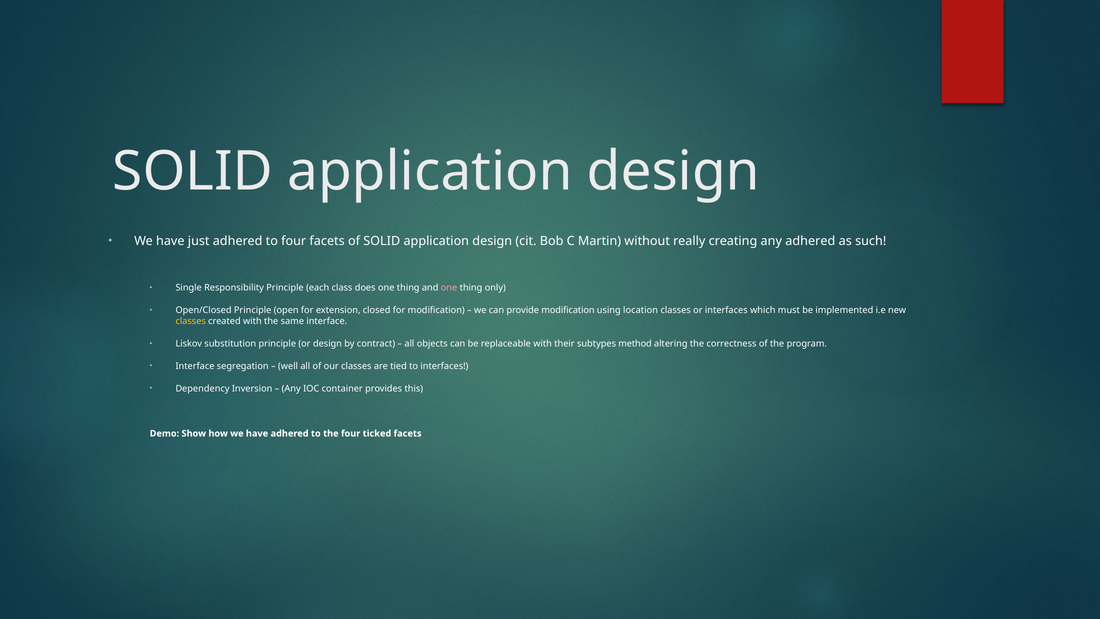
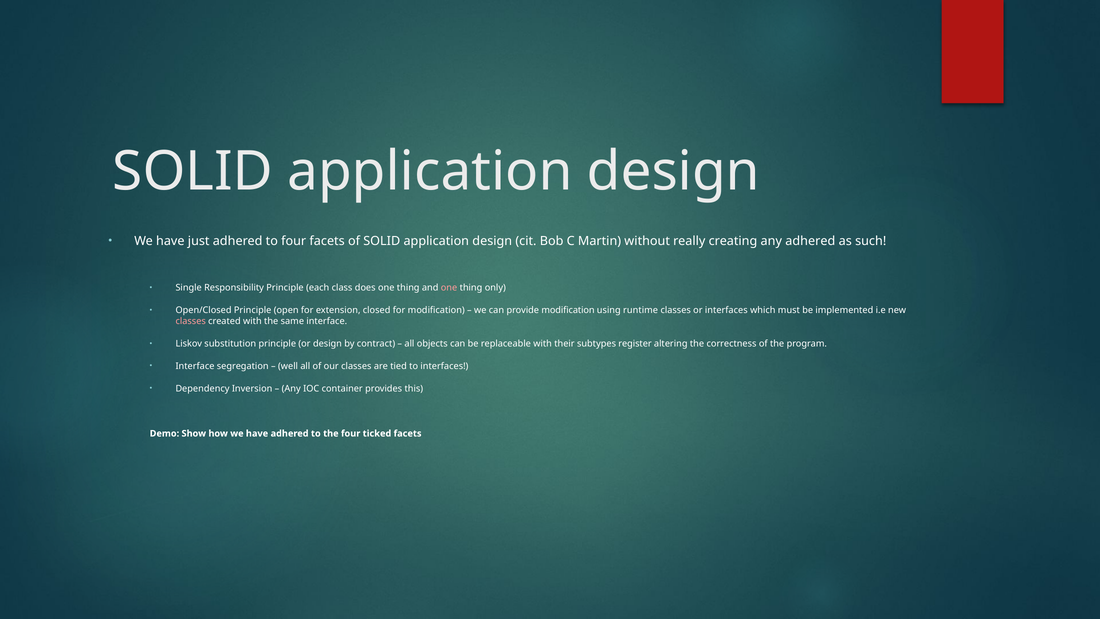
location: location -> runtime
classes at (191, 321) colour: yellow -> pink
method: method -> register
